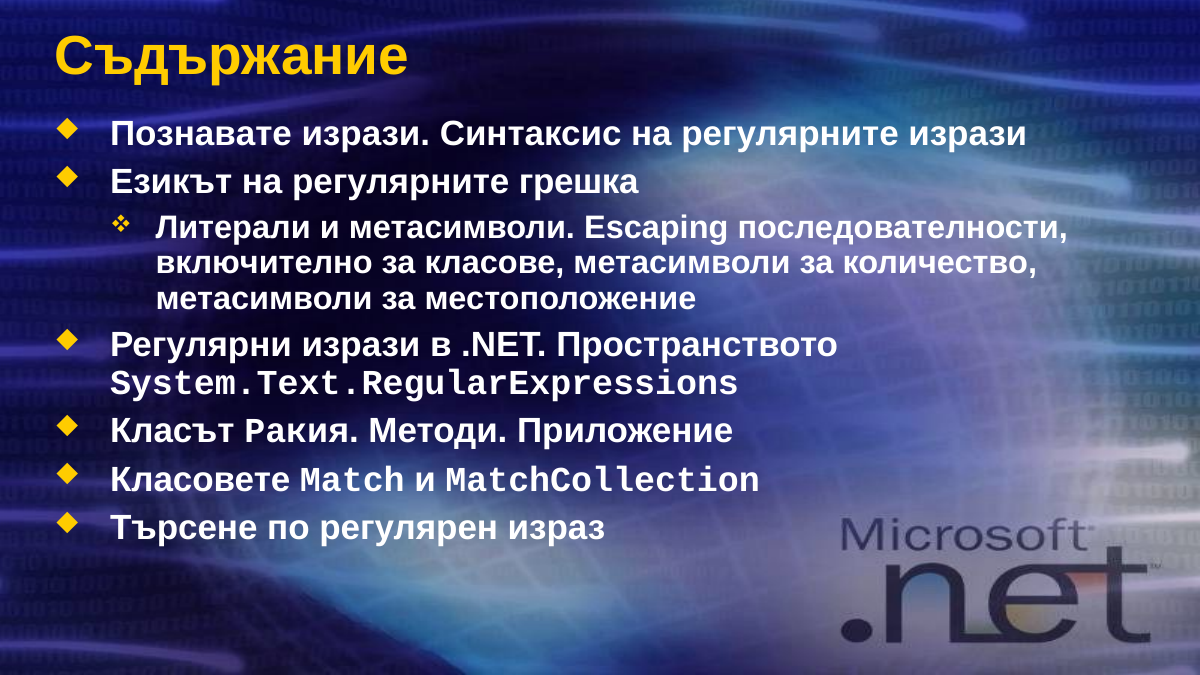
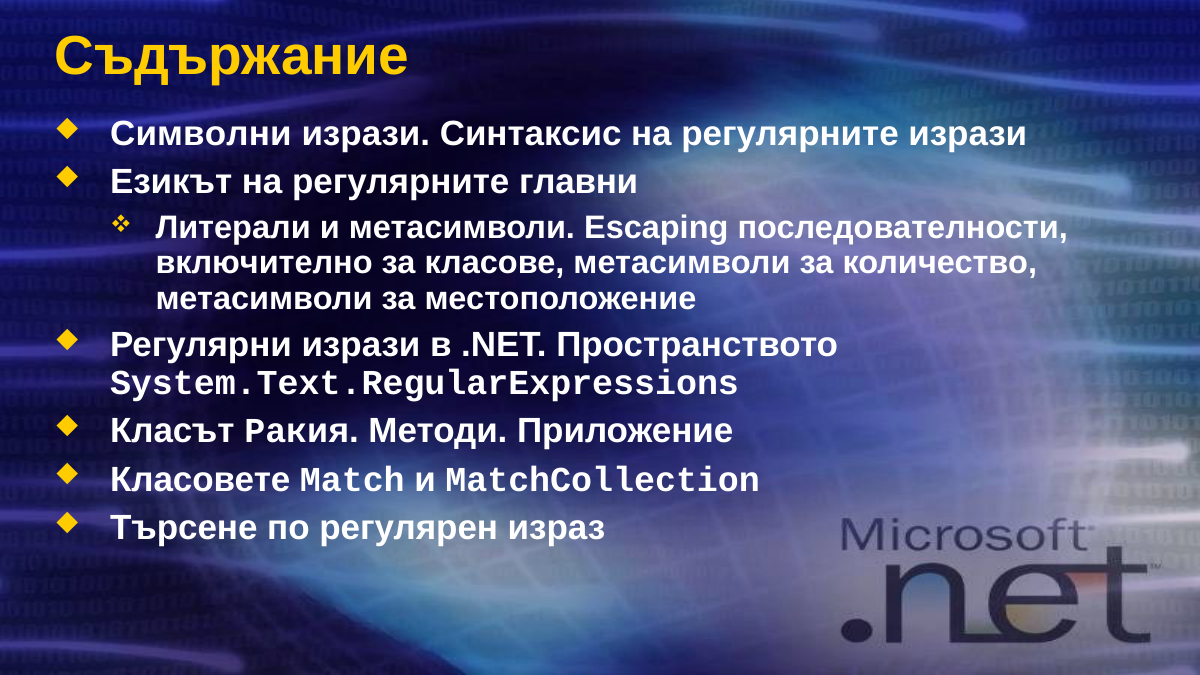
Познавате: Познавате -> Символни
грешка: грешка -> главни
